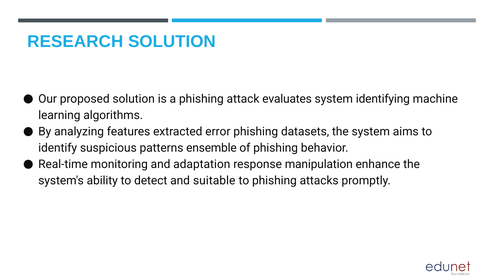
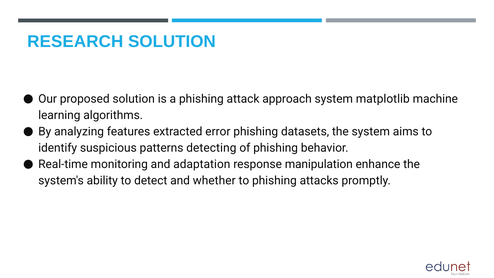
evaluates: evaluates -> approach
identifying: identifying -> matplotlib
ensemble: ensemble -> detecting
suitable: suitable -> whether
